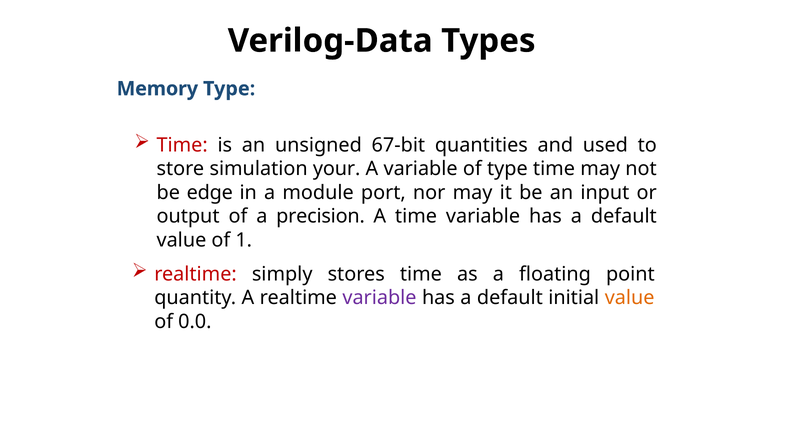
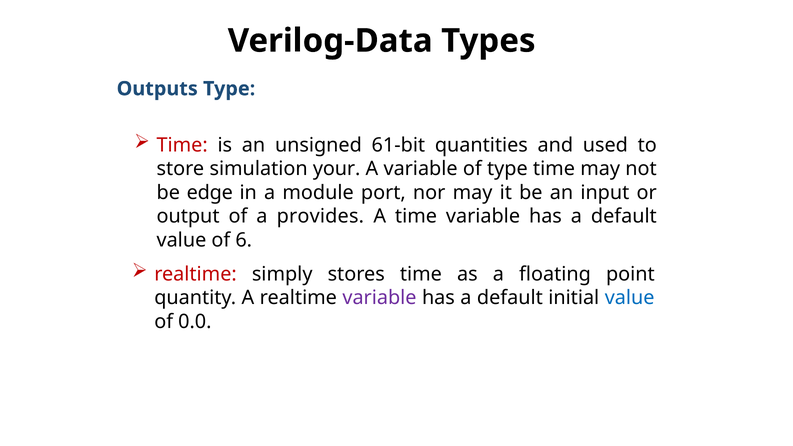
Memory: Memory -> Outputs
67-bit: 67-bit -> 61-bit
precision: precision -> provides
1: 1 -> 6
value at (630, 298) colour: orange -> blue
